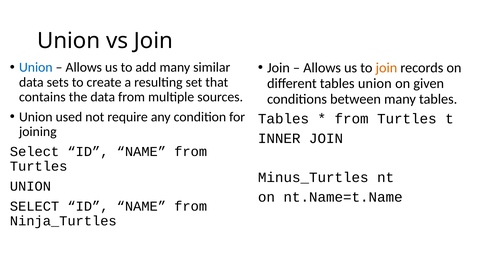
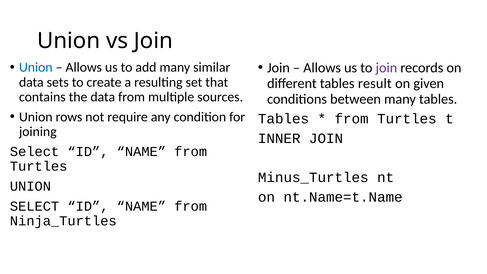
join at (386, 68) colour: orange -> purple
tables union: union -> result
used: used -> rows
